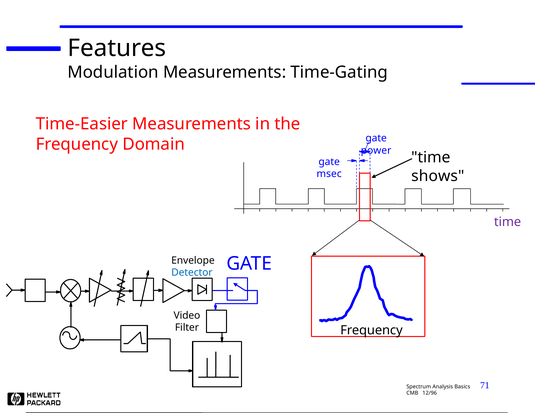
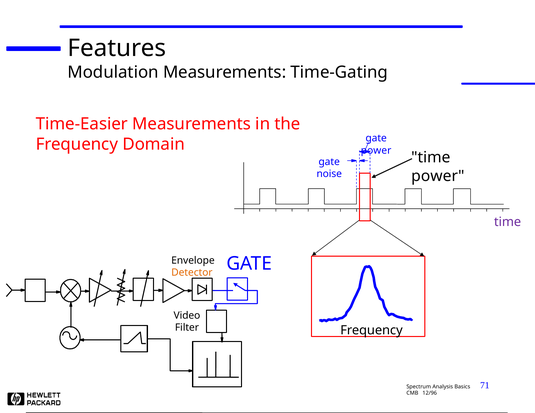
msec: msec -> noise
shows at (438, 176): shows -> power
Detector colour: blue -> orange
